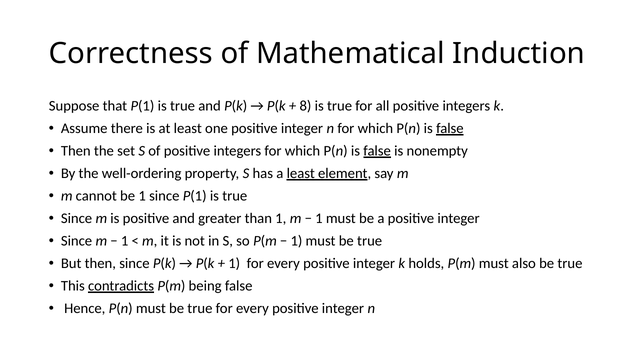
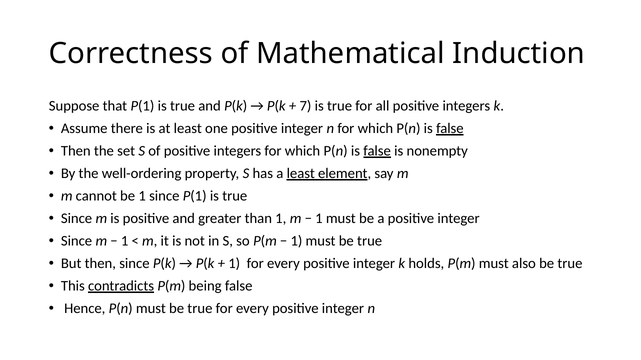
8: 8 -> 7
